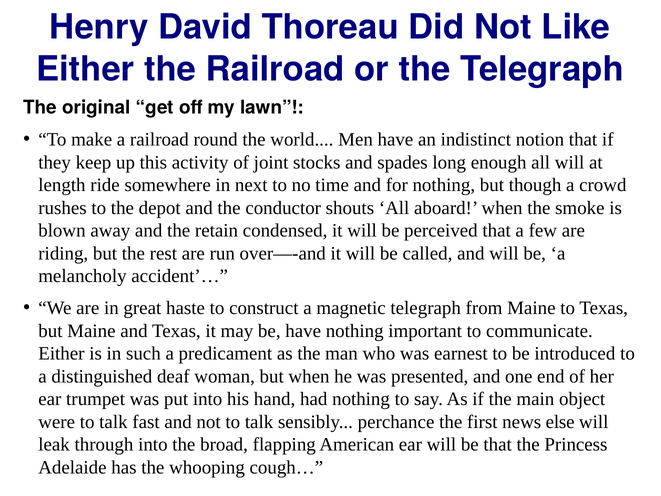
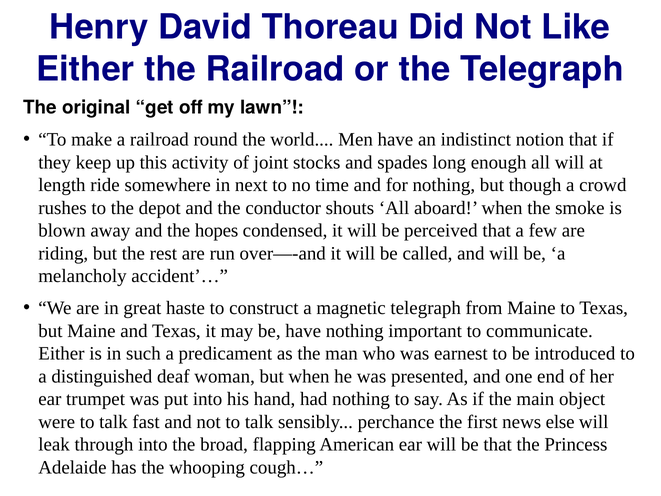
retain: retain -> hopes
